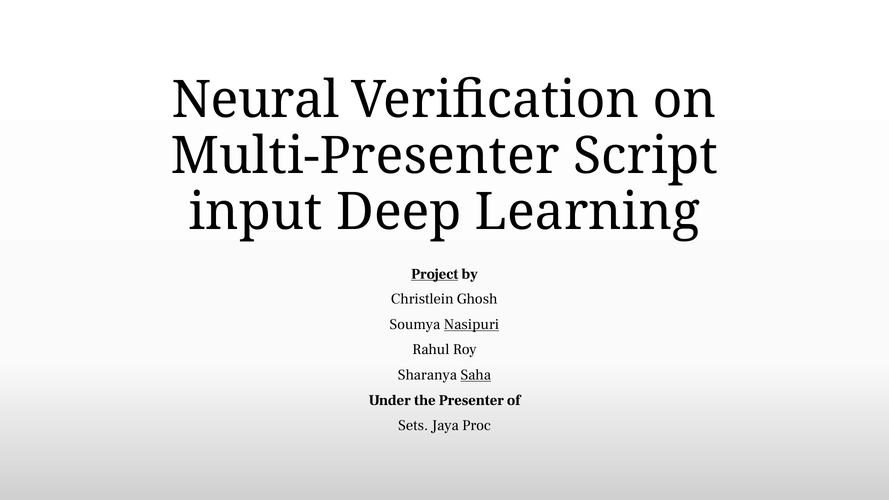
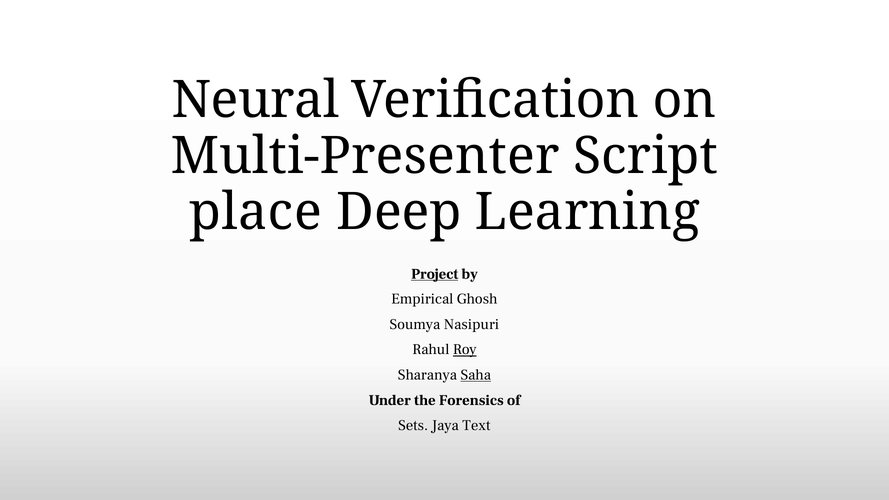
input: input -> place
Christlein: Christlein -> Empirical
Nasipuri underline: present -> none
Roy underline: none -> present
Presenter: Presenter -> Forensics
Proc: Proc -> Text
